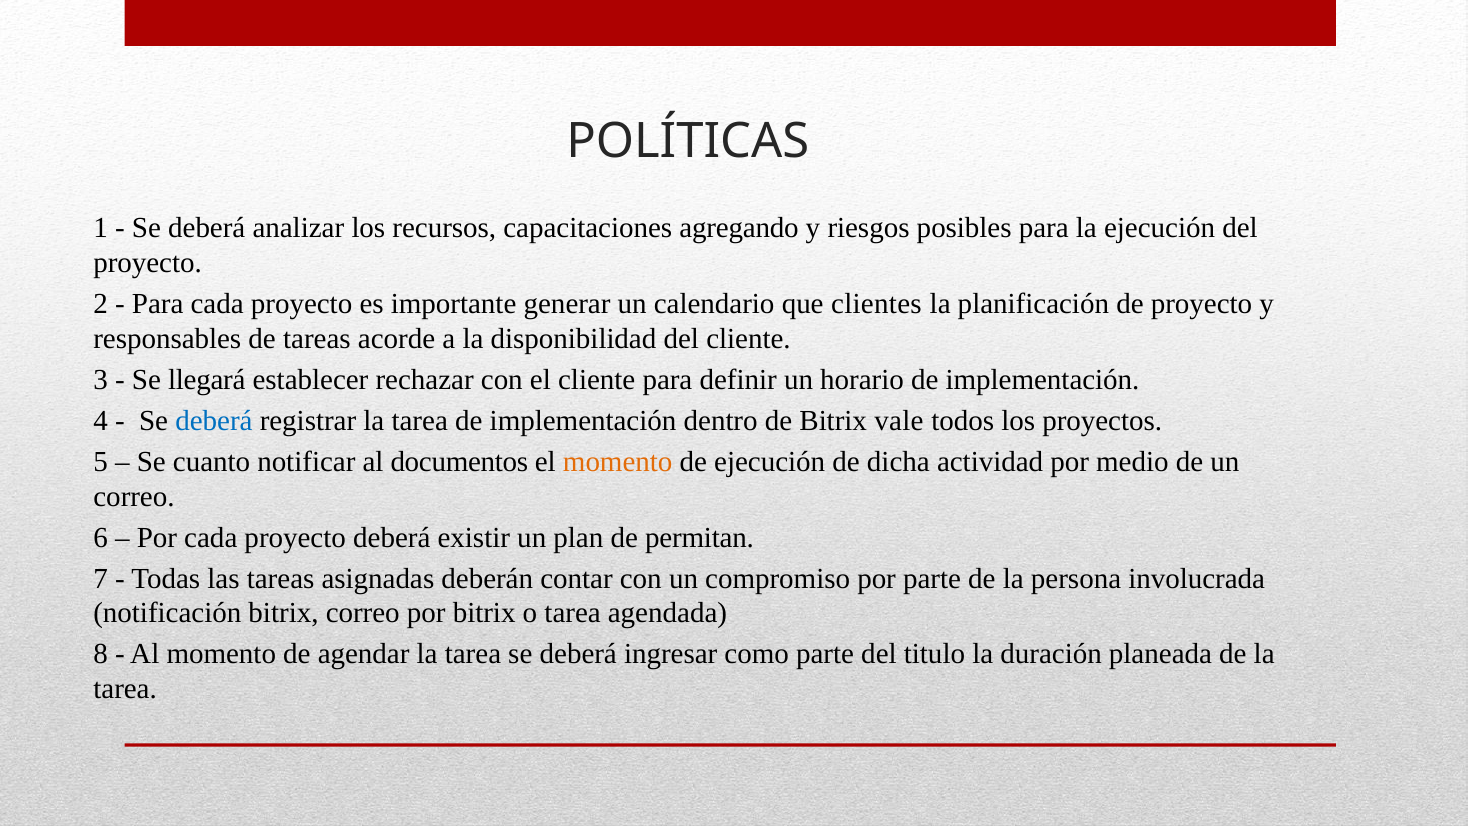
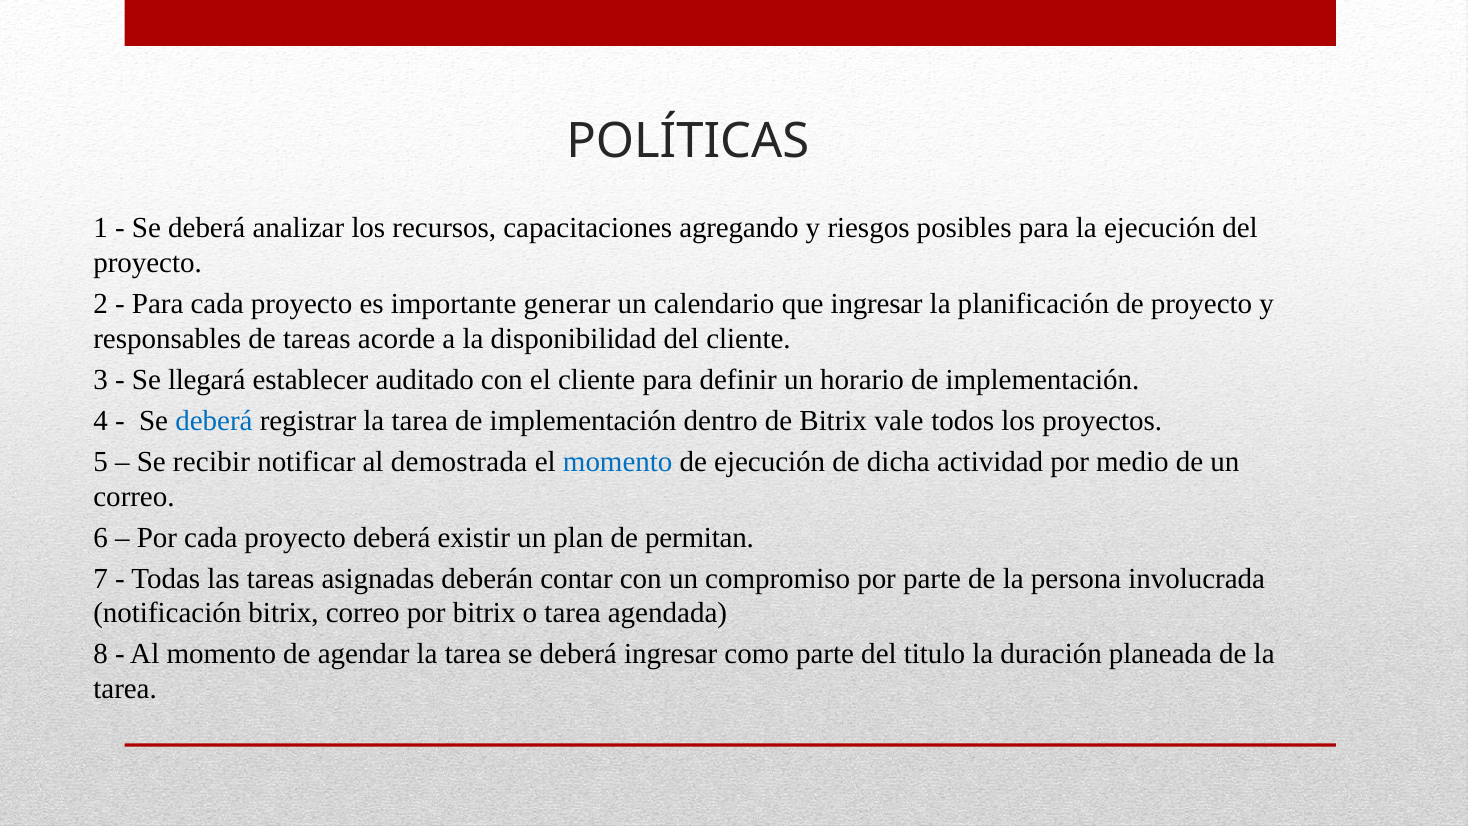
que clientes: clientes -> ingresar
rechazar: rechazar -> auditado
cuanto: cuanto -> recibir
documentos: documentos -> demostrada
momento at (618, 462) colour: orange -> blue
